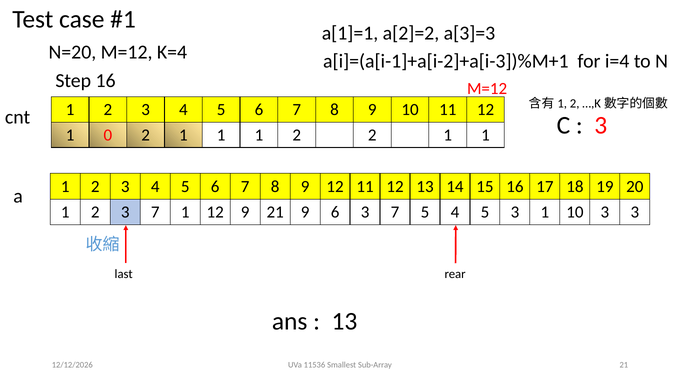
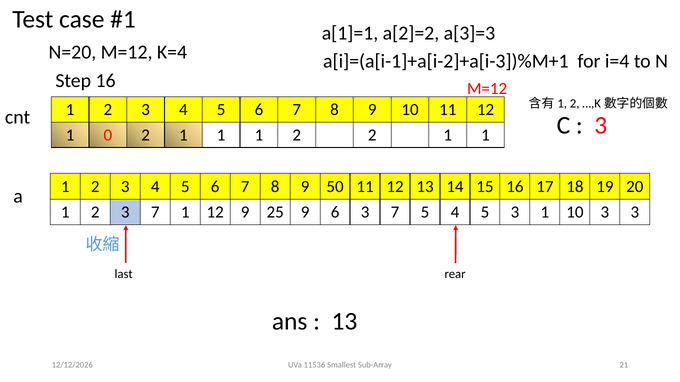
9 12: 12 -> 50
9 21: 21 -> 25
